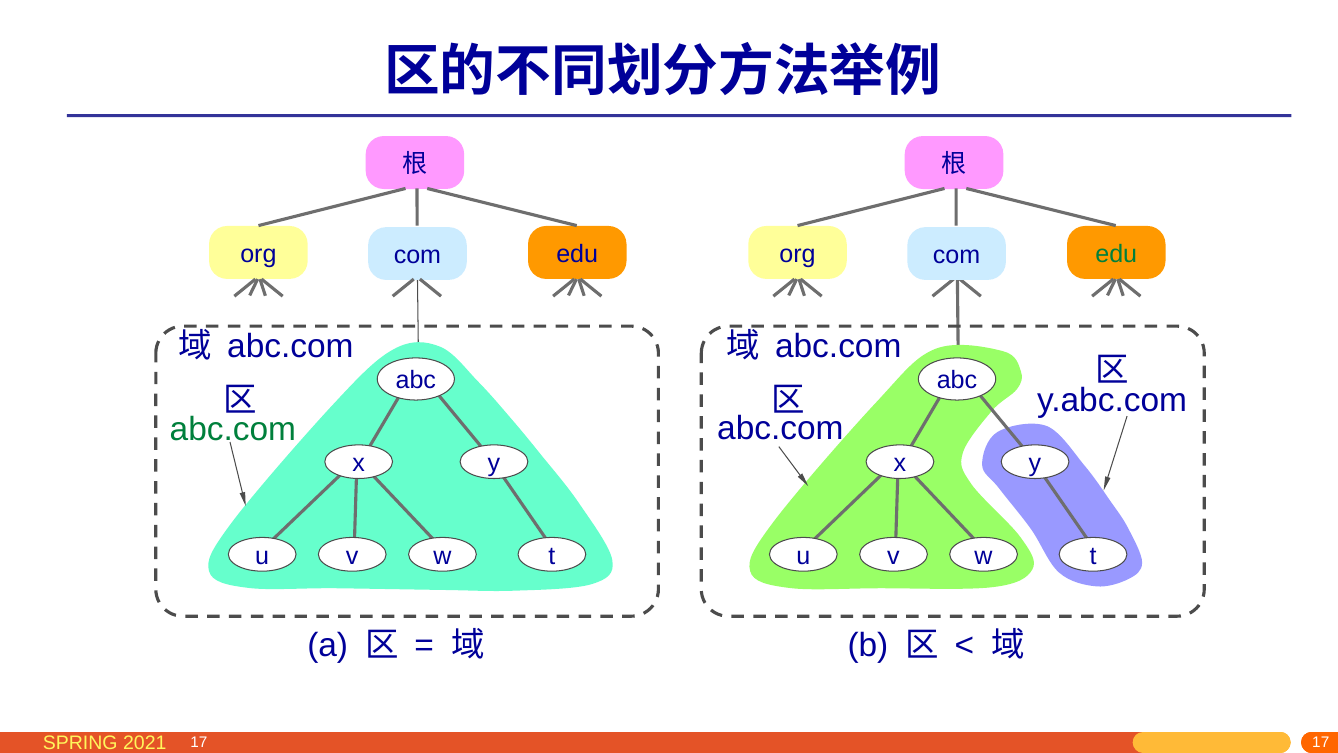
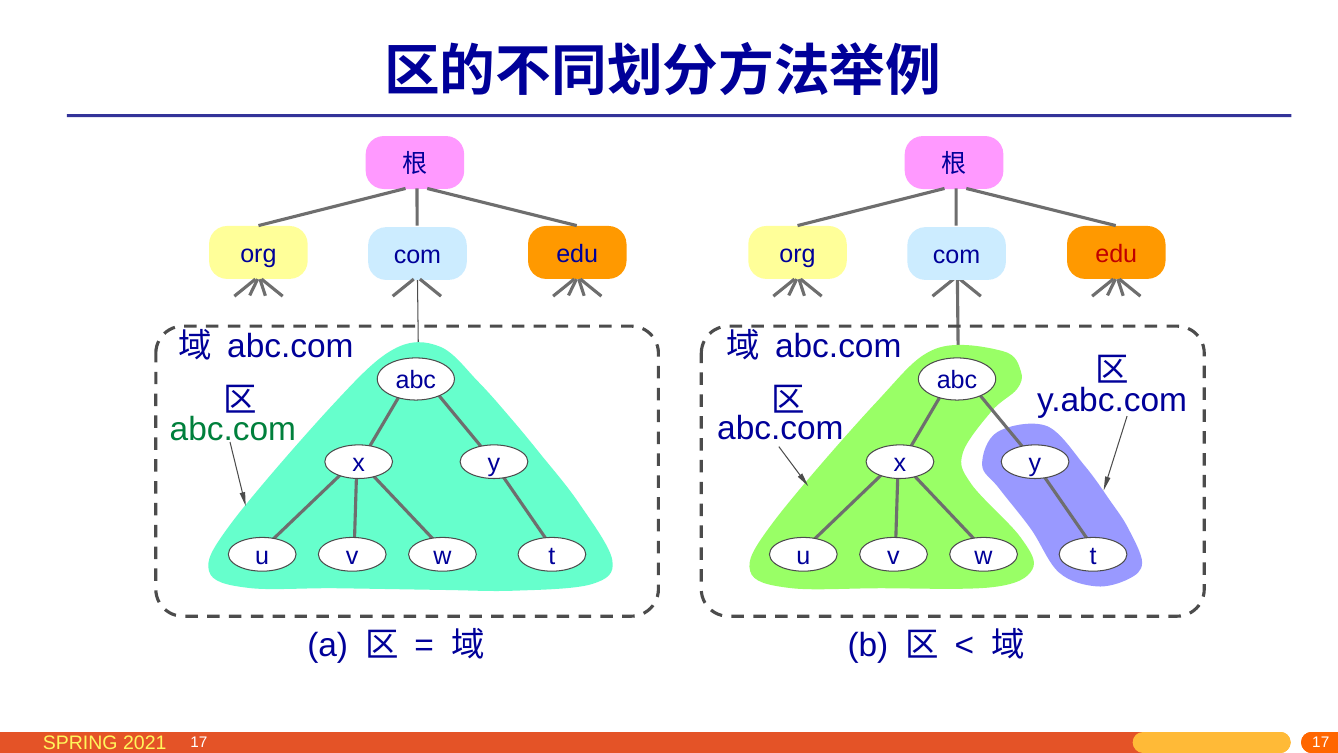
edu at (1116, 254) colour: green -> red
